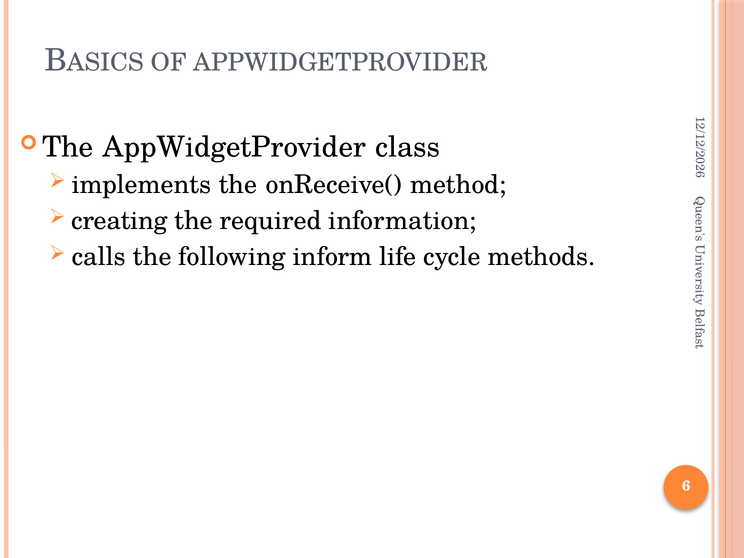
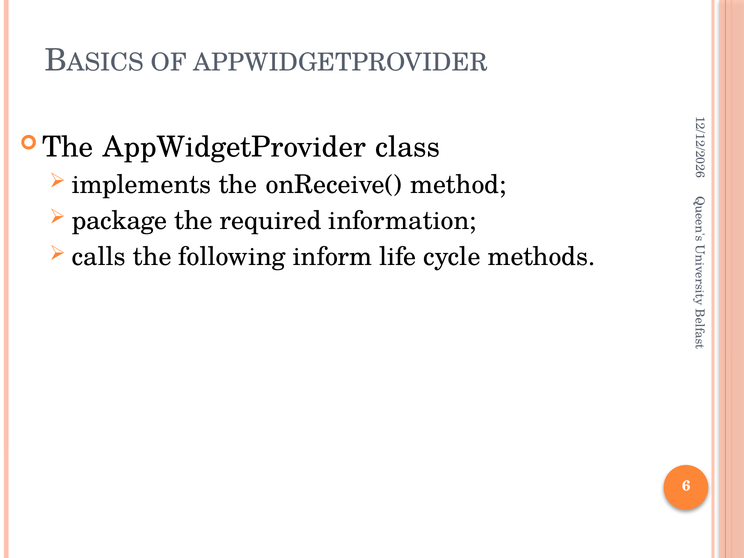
creating: creating -> package
